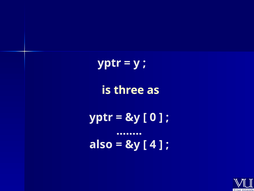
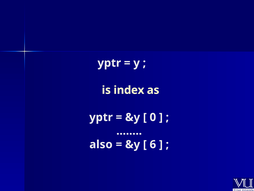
three: three -> index
4: 4 -> 6
